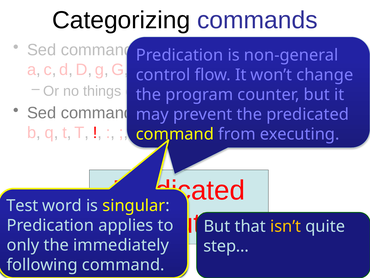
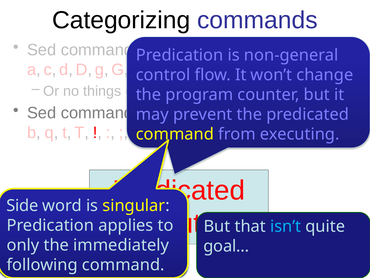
Test: Test -> Side
isn’t colour: yellow -> light blue
step…: step… -> goal…
